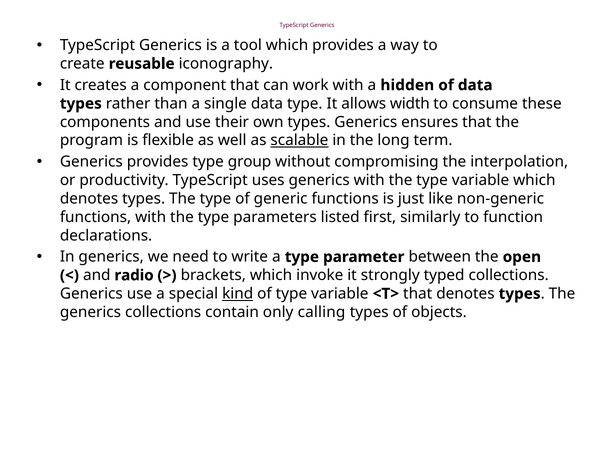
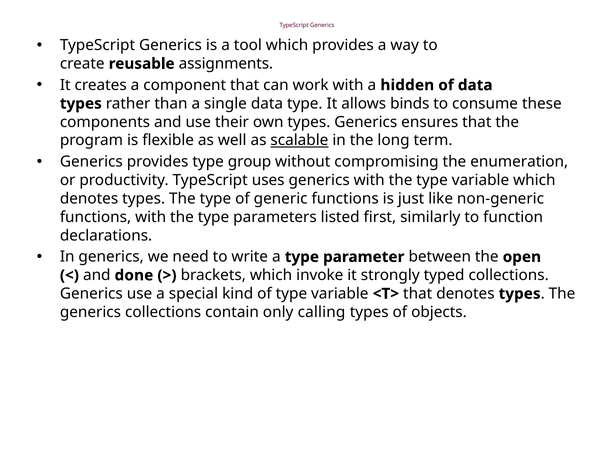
iconography: iconography -> assignments
width: width -> binds
interpolation: interpolation -> enumeration
radio: radio -> done
kind underline: present -> none
